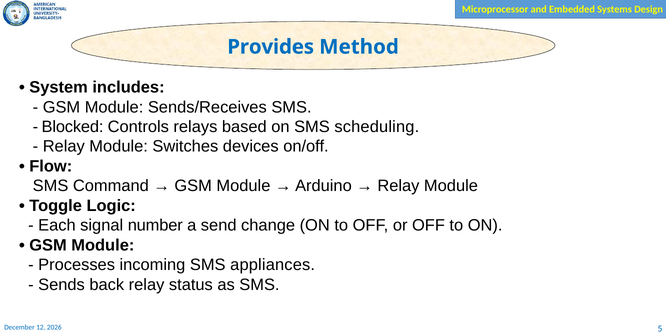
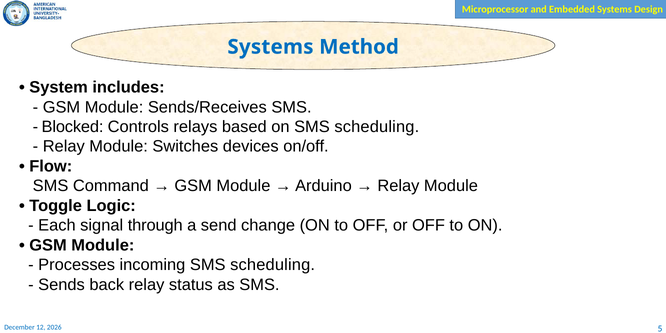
Provides at (271, 47): Provides -> Systems
number: number -> through
incoming SMS appliances: appliances -> scheduling
